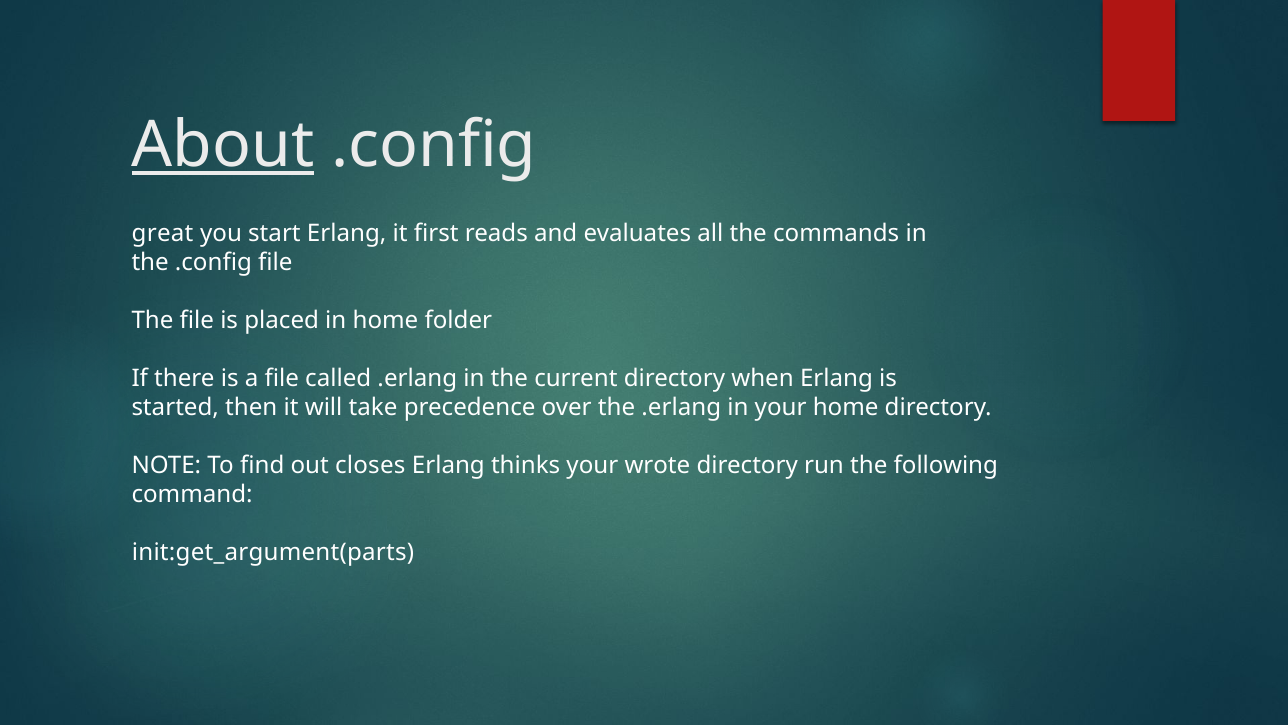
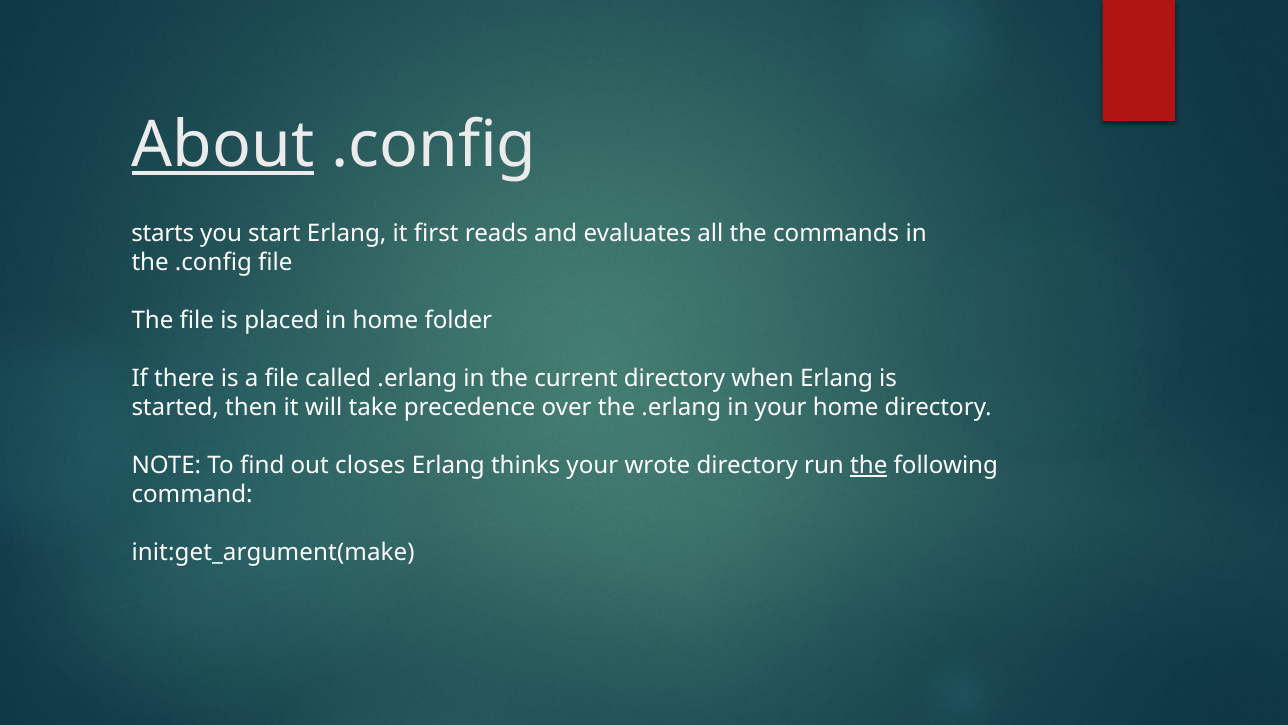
great: great -> starts
the at (869, 465) underline: none -> present
init:get_argument(parts: init:get_argument(parts -> init:get_argument(make
